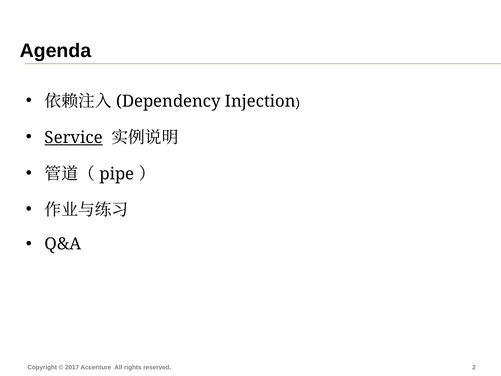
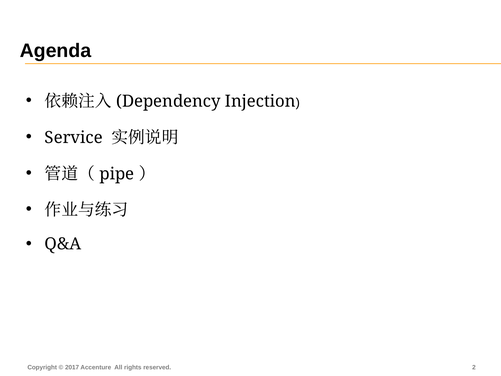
Service underline: present -> none
